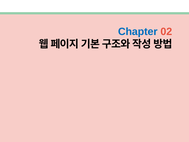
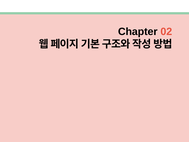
Chapter colour: blue -> black
